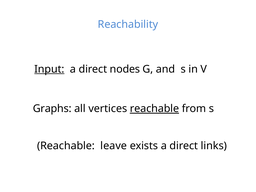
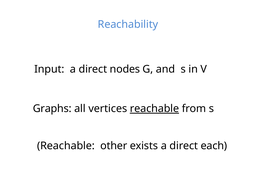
Input underline: present -> none
leave: leave -> other
links: links -> each
